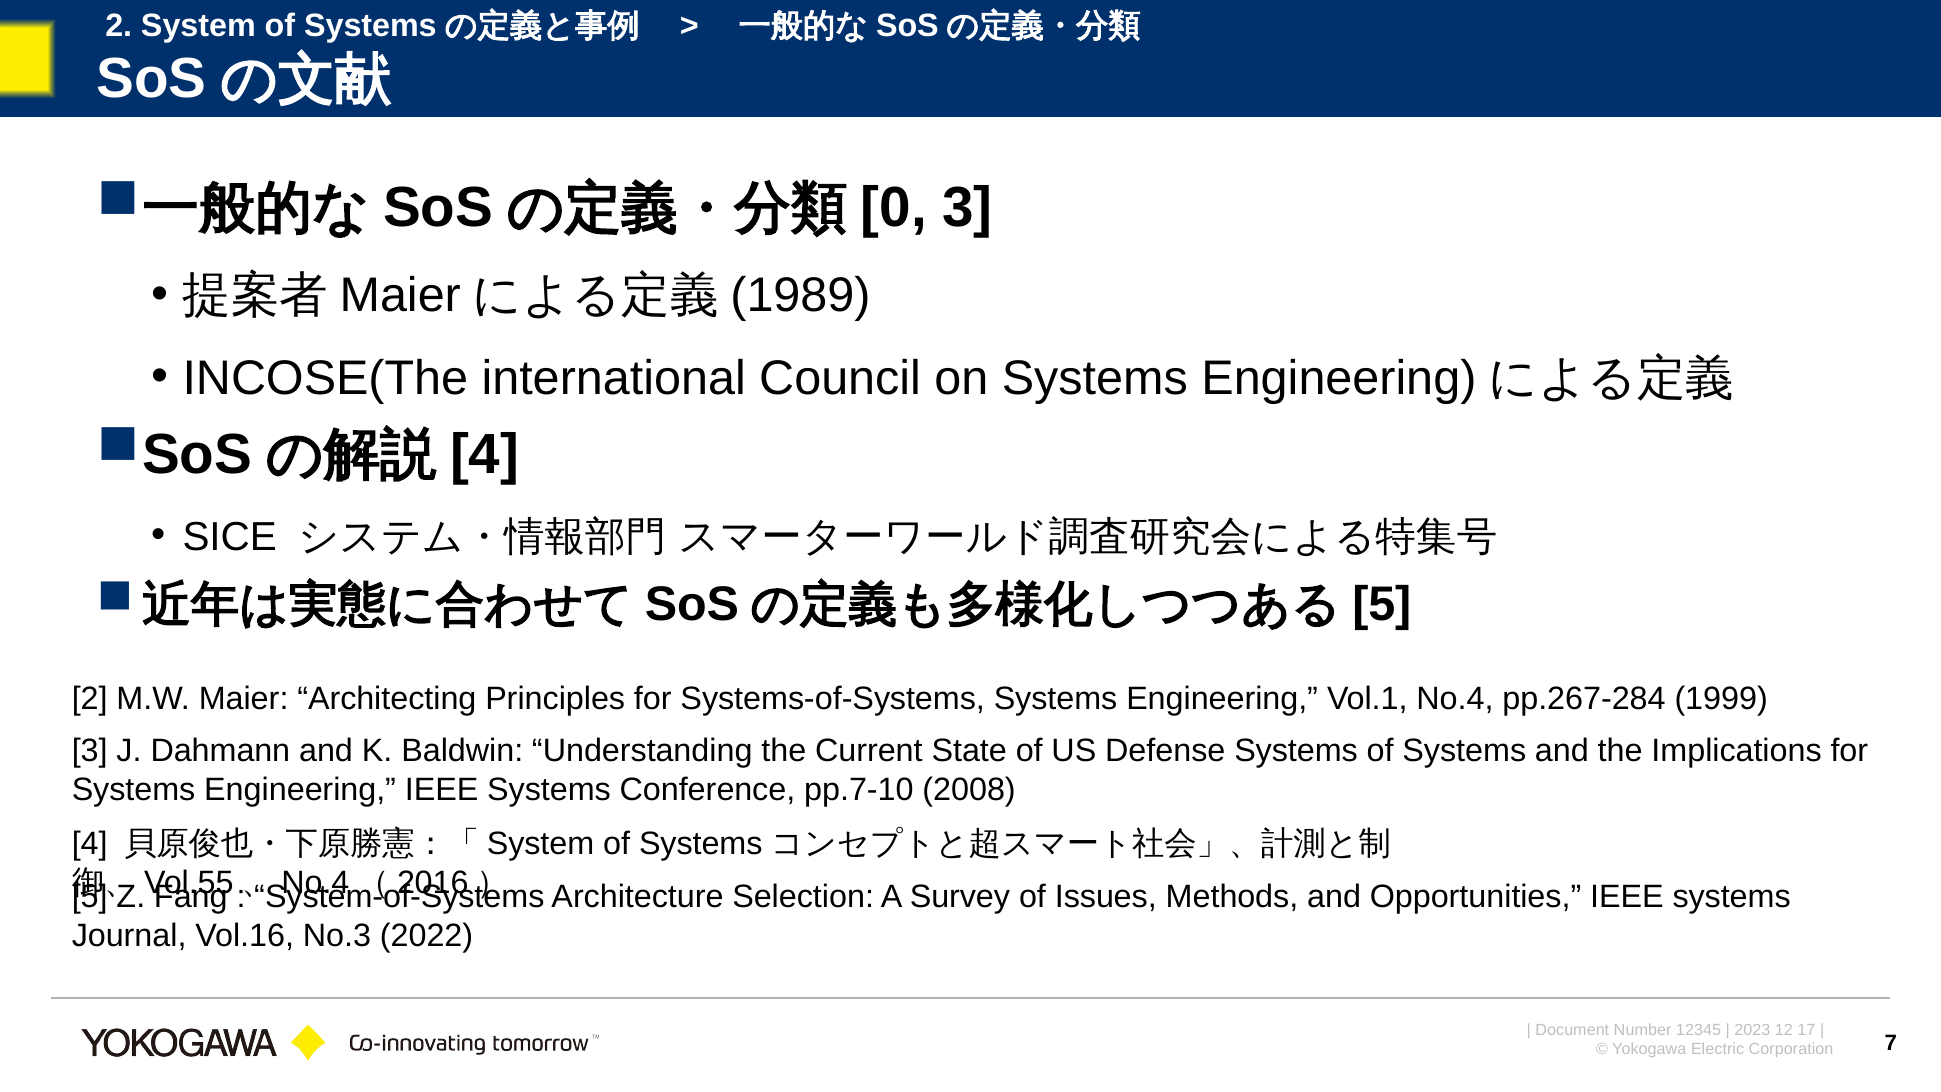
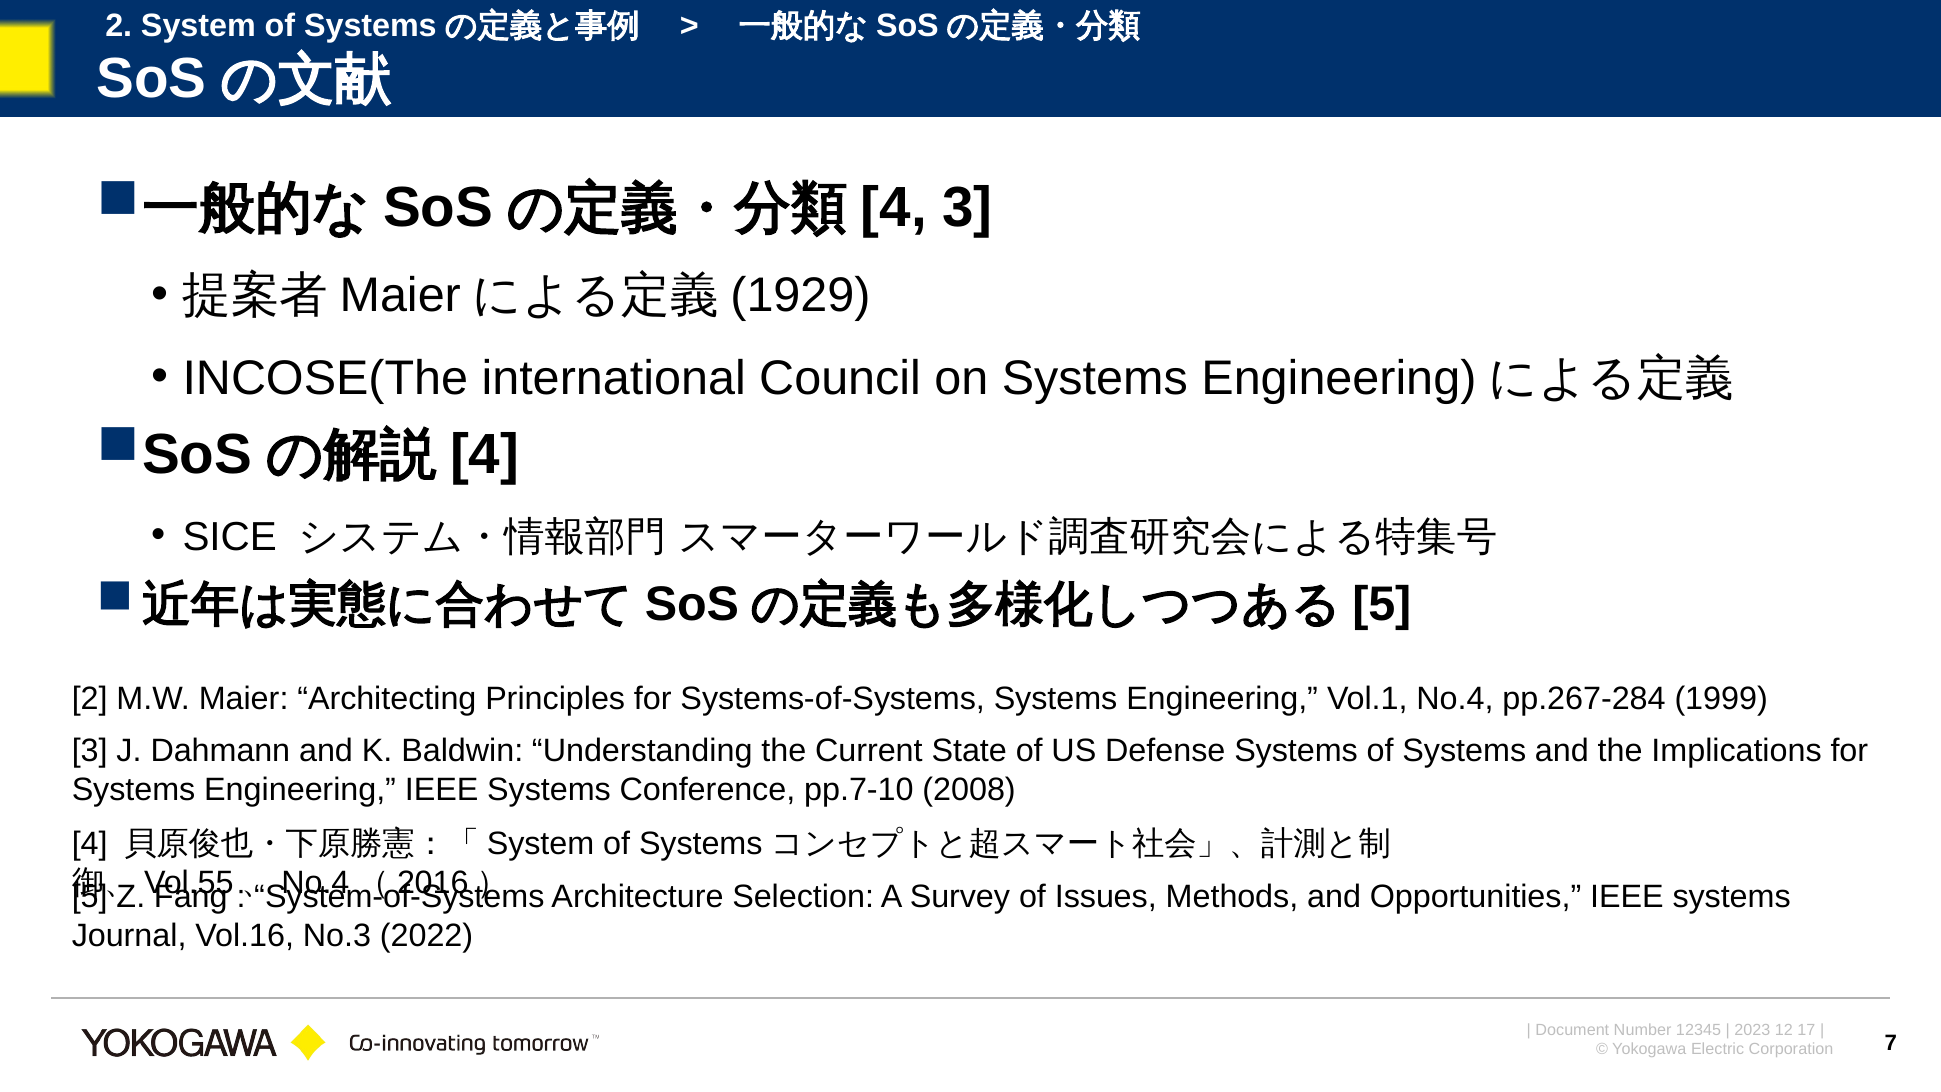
0 at (894, 208): 0 -> 4
1989: 1989 -> 1929
